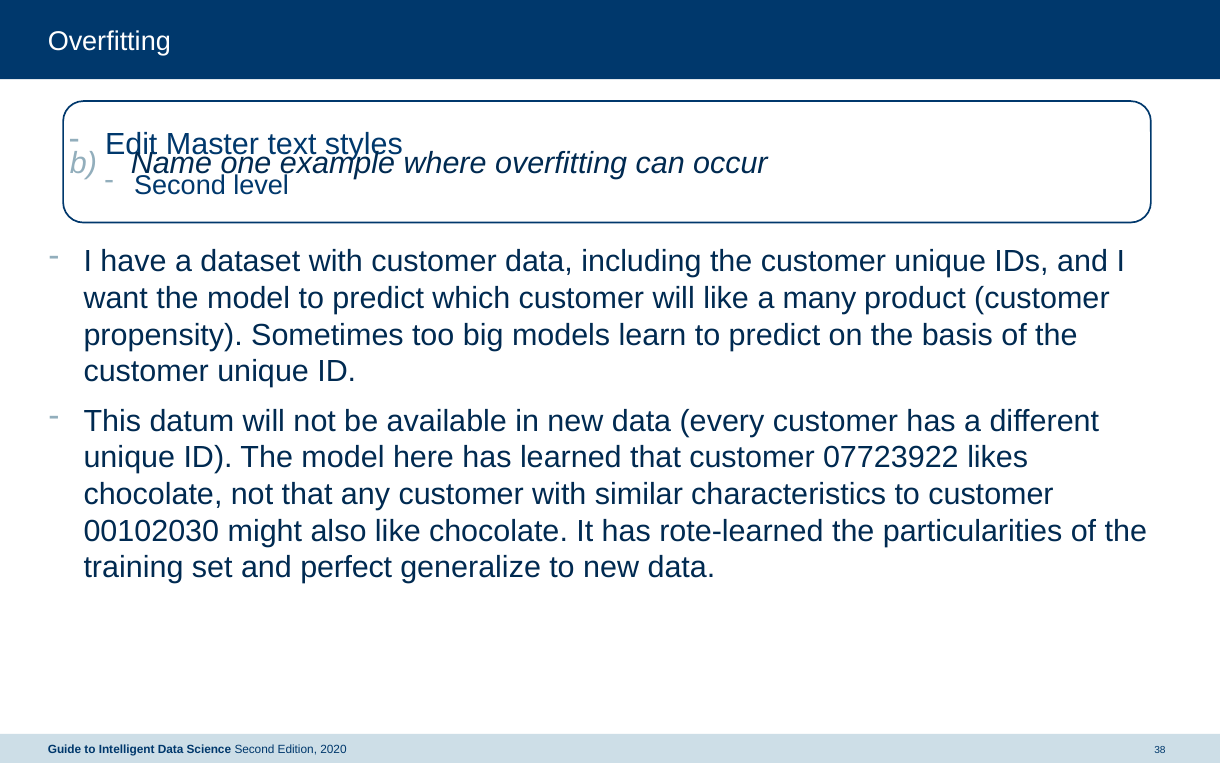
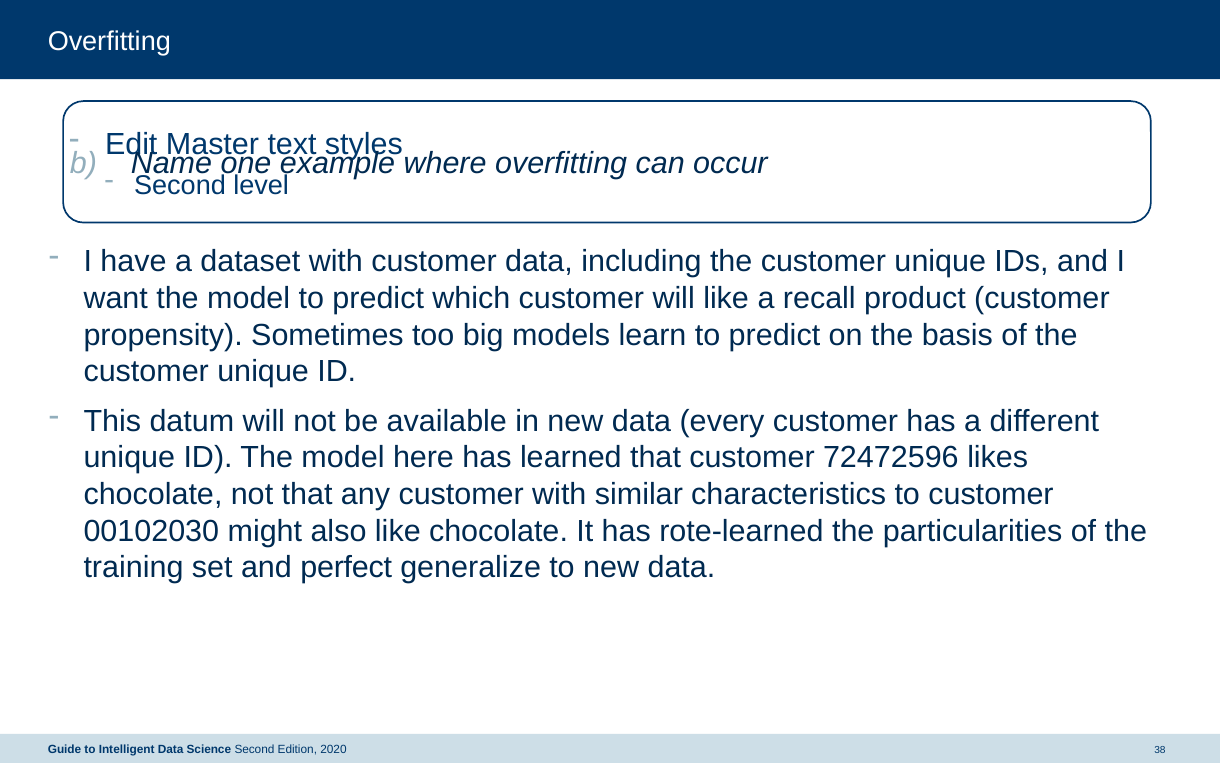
many: many -> recall
07723922: 07723922 -> 72472596
